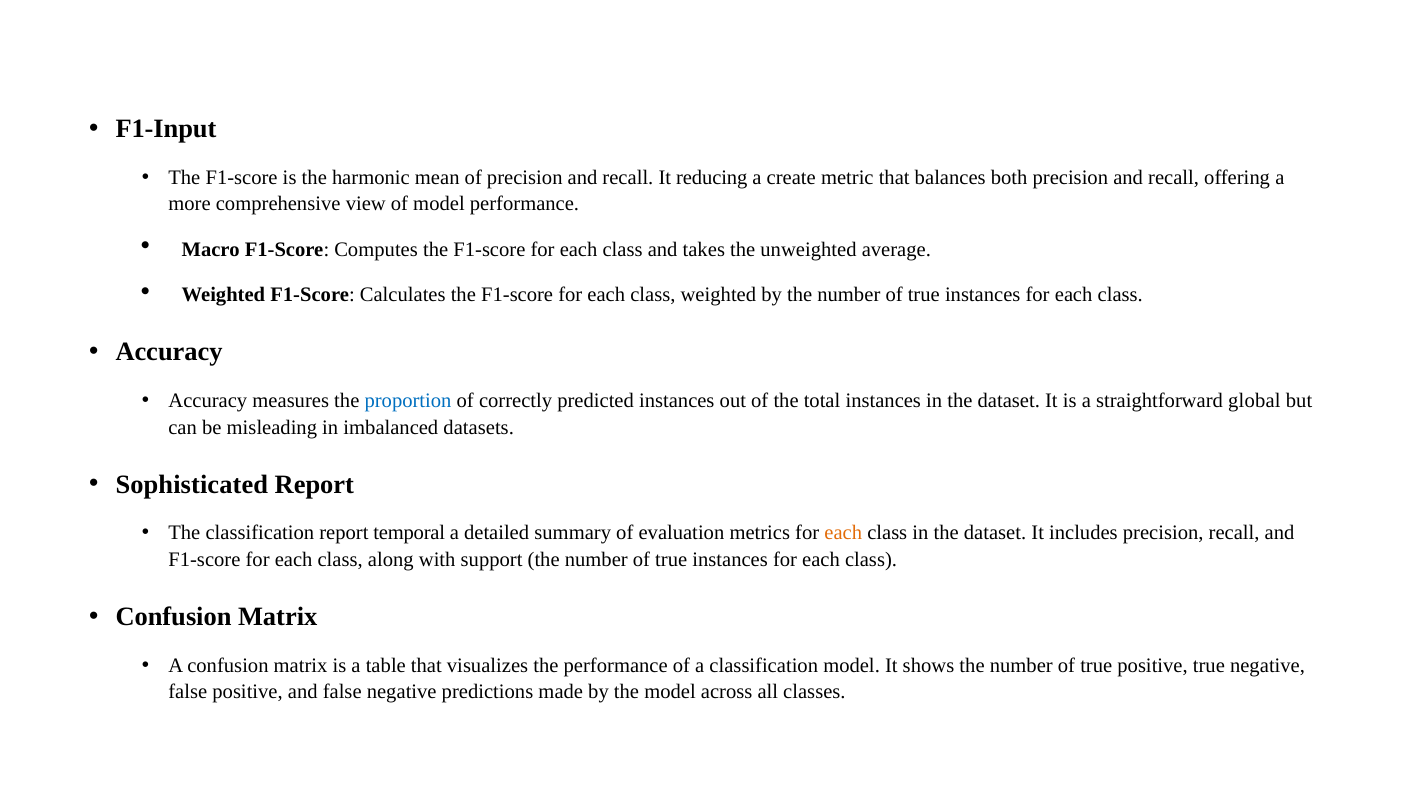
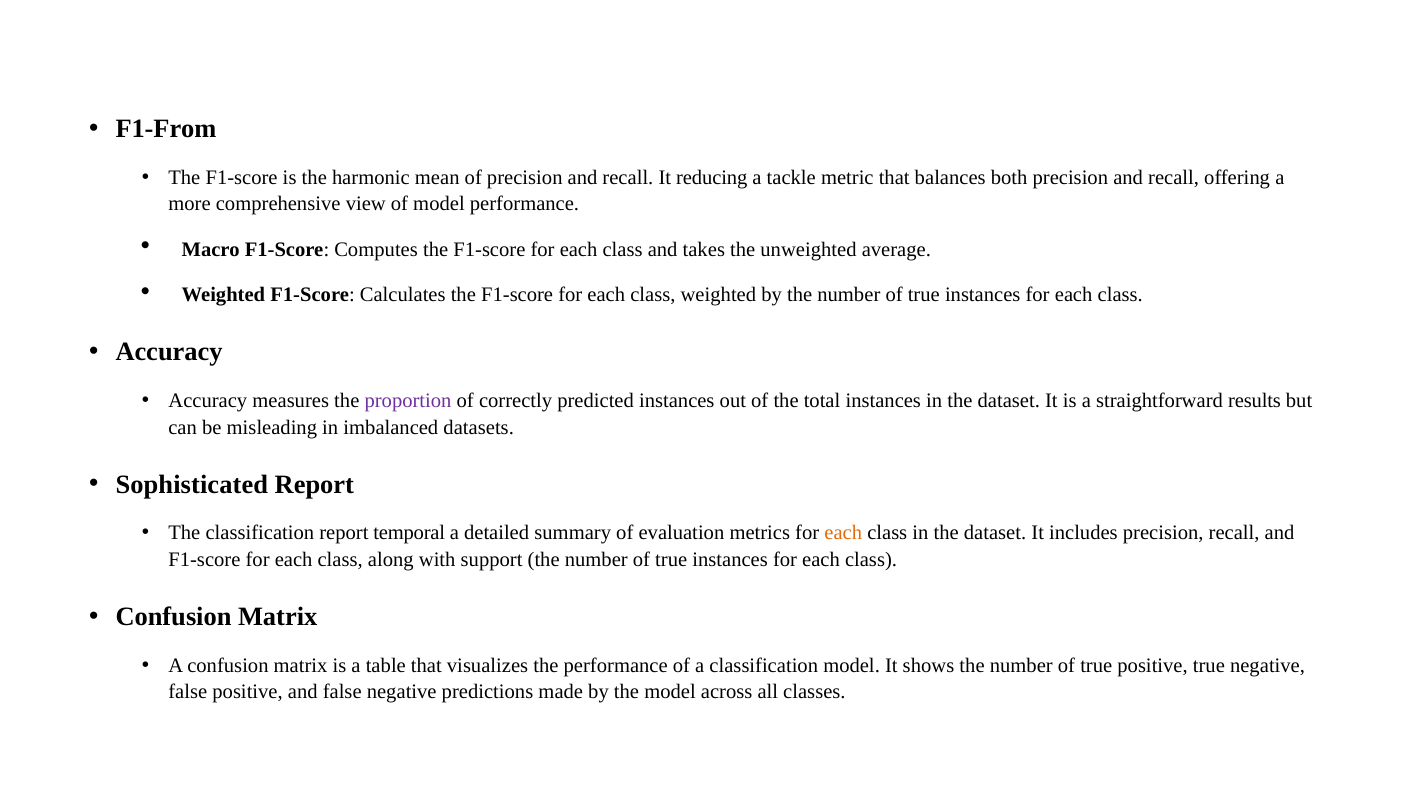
F1-Input: F1-Input -> F1-From
create: create -> tackle
proportion colour: blue -> purple
global: global -> results
